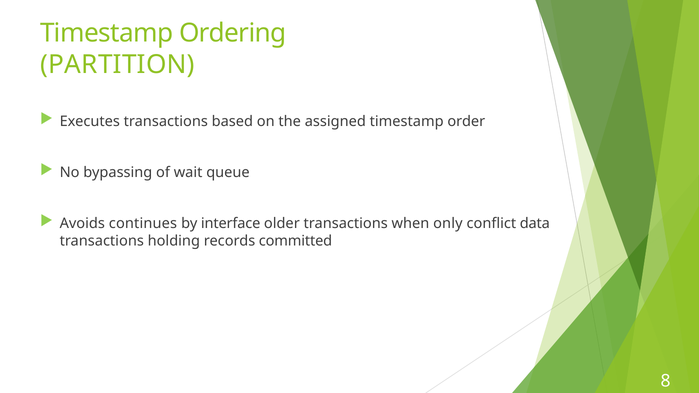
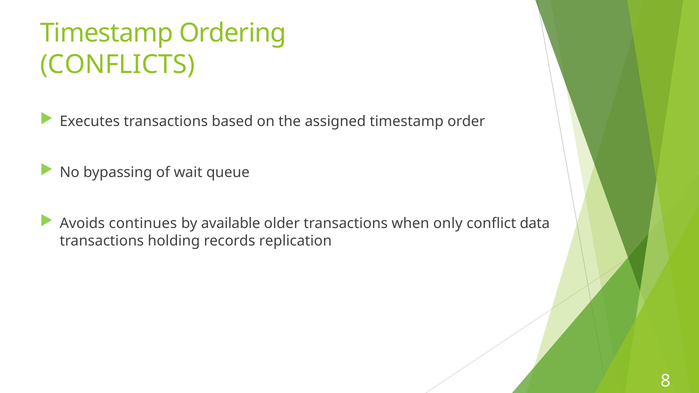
PARTITION: PARTITION -> CONFLICTS
interface: interface -> available
committed: committed -> replication
